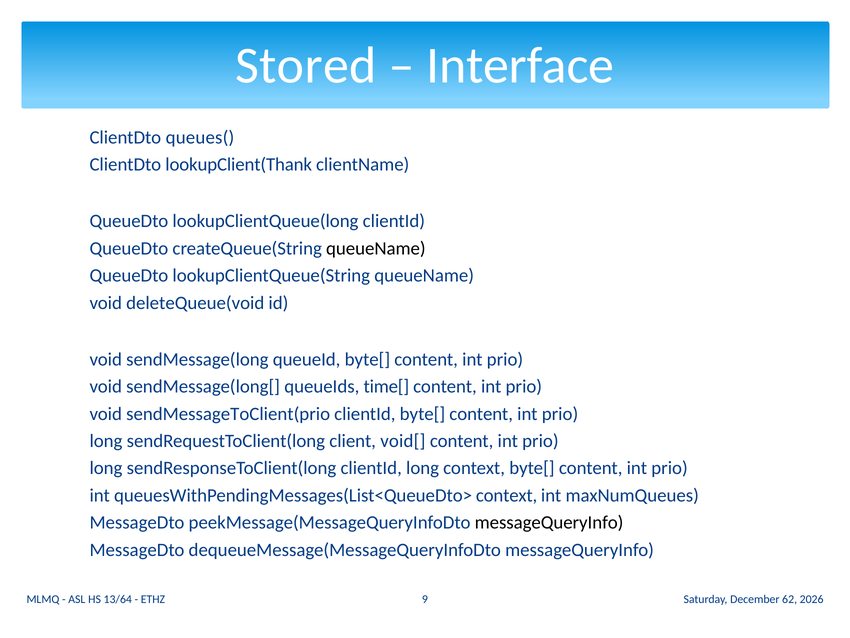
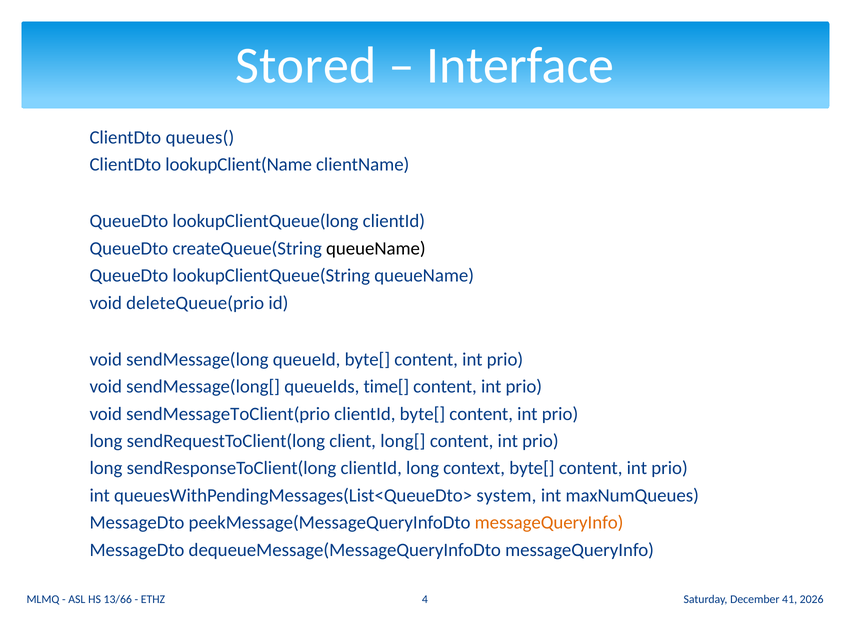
lookupClient(Thank: lookupClient(Thank -> lookupClient(Name
deleteQueue(void: deleteQueue(void -> deleteQueue(prio
void[: void[ -> long[
queuesWithPendingMessages(List<QueueDto> context: context -> system
messageQueryInfo at (549, 522) colour: black -> orange
13/64: 13/64 -> 13/66
9: 9 -> 4
62: 62 -> 41
